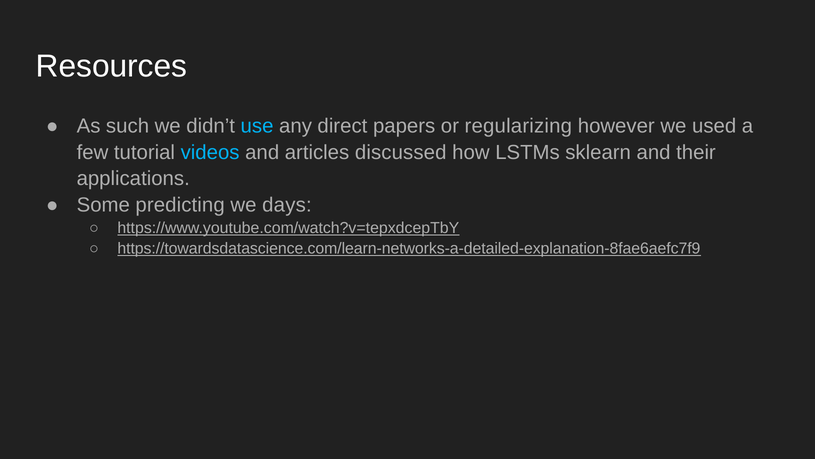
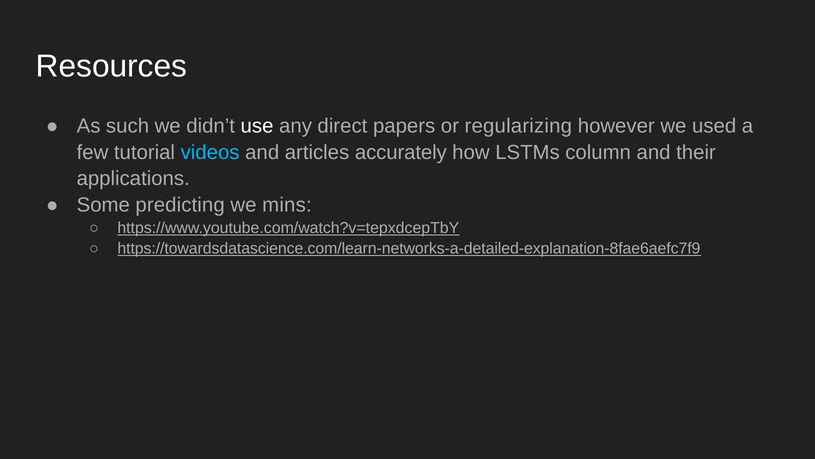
use colour: light blue -> white
discussed: discussed -> accurately
sklearn: sklearn -> column
days: days -> mins
